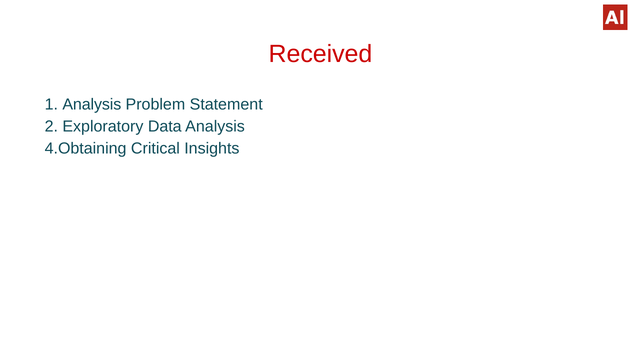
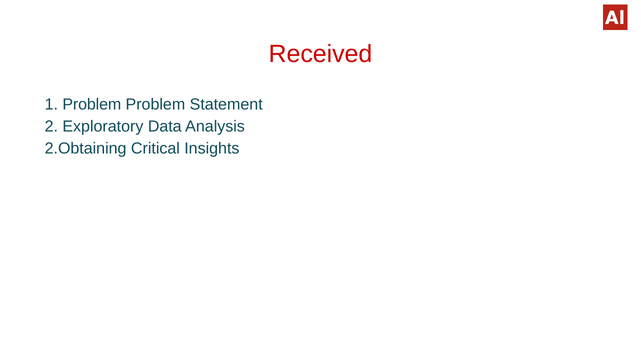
1 Analysis: Analysis -> Problem
4.Obtaining: 4.Obtaining -> 2.Obtaining
